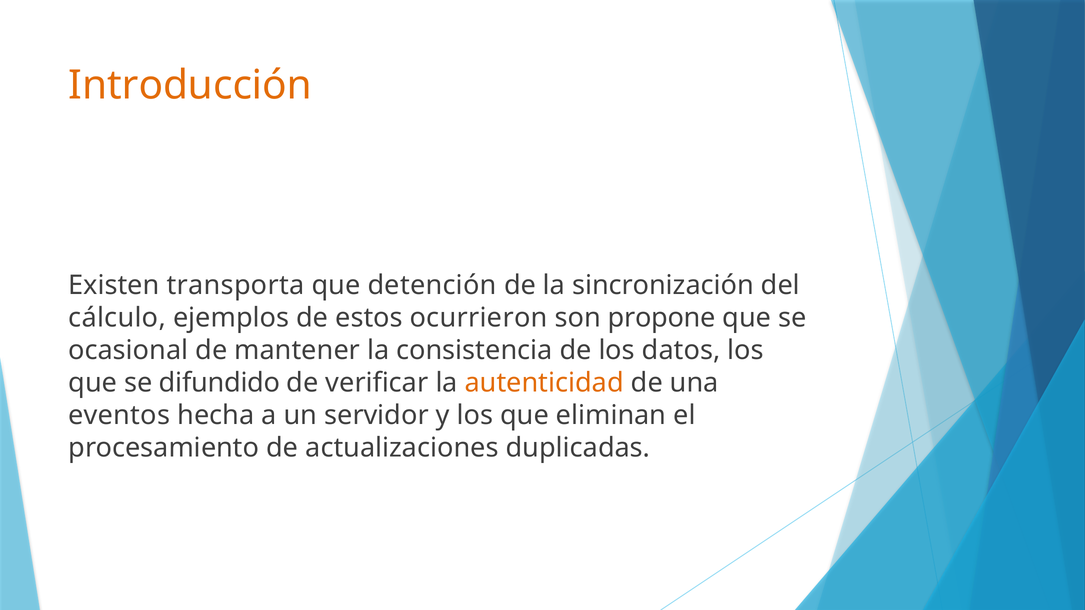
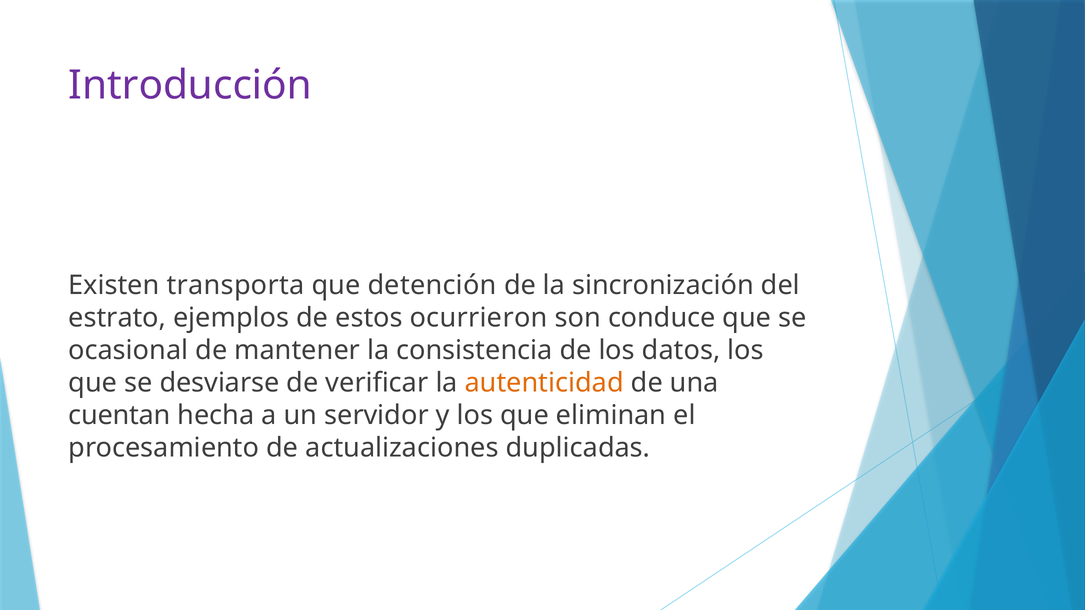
Introducción colour: orange -> purple
cálculo: cálculo -> estrato
propone: propone -> conduce
difundido: difundido -> desviarse
eventos: eventos -> cuentan
